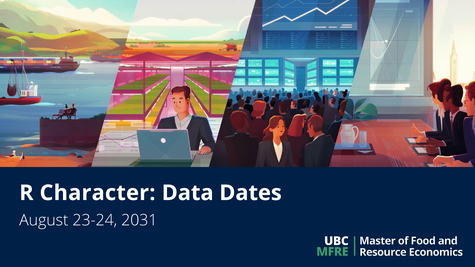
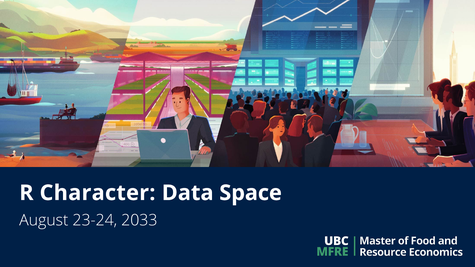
Dates: Dates -> Space
2031: 2031 -> 2033
